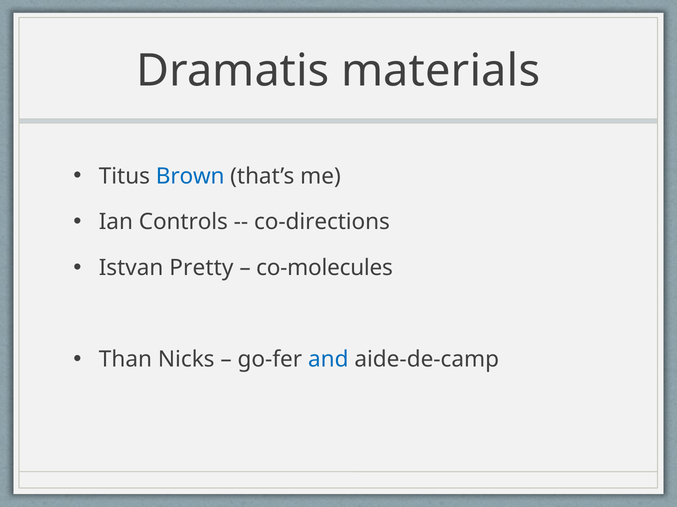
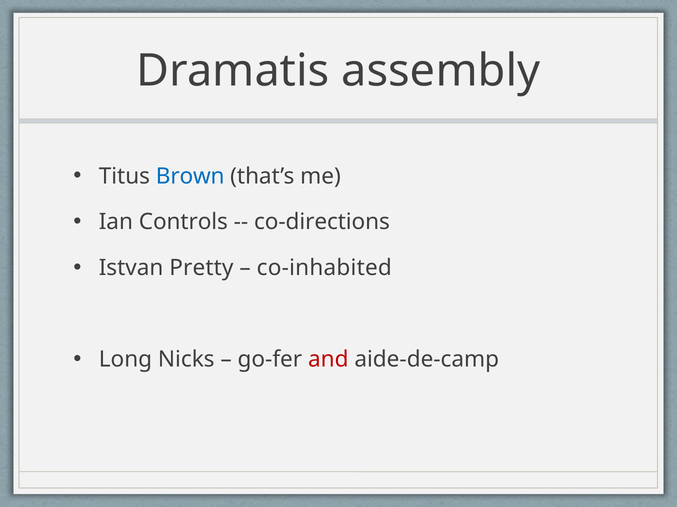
materials: materials -> assembly
co-molecules: co-molecules -> co-inhabited
Than: Than -> Long
and colour: blue -> red
